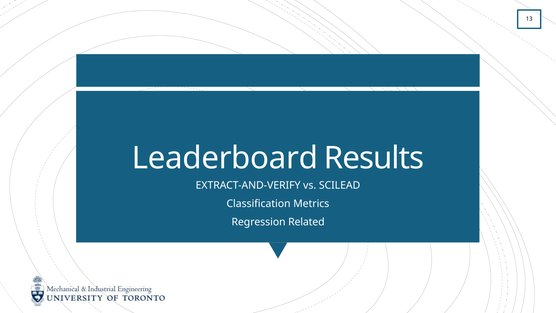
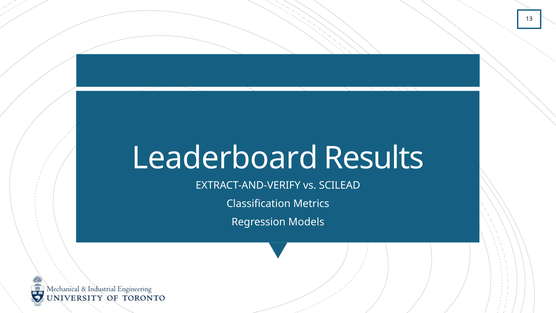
Related: Related -> Models
